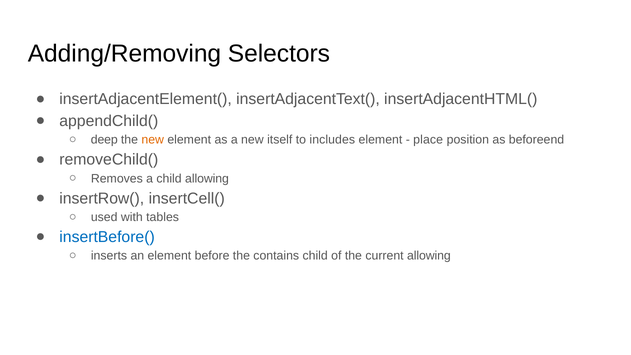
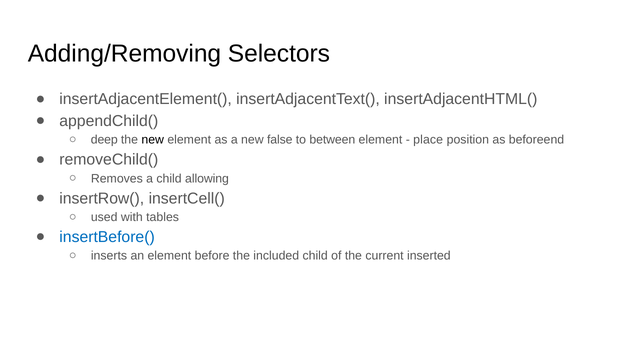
new at (153, 140) colour: orange -> black
itself: itself -> false
includes: includes -> between
contains: contains -> included
current allowing: allowing -> inserted
